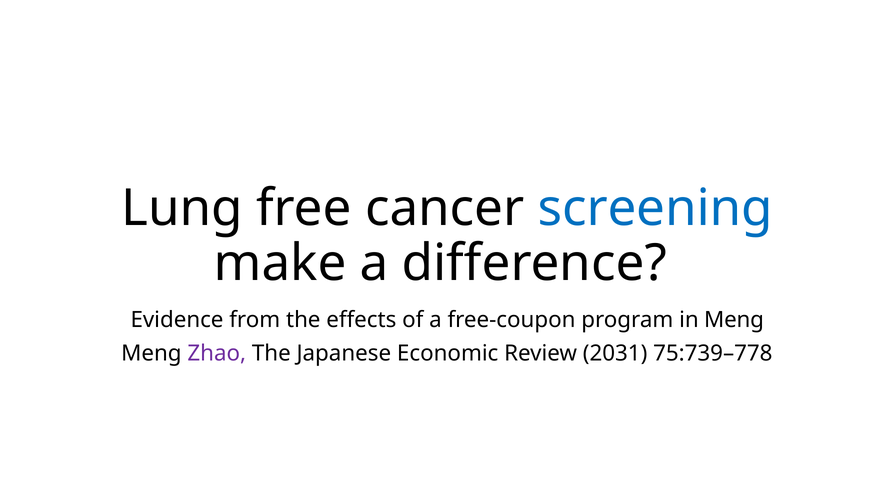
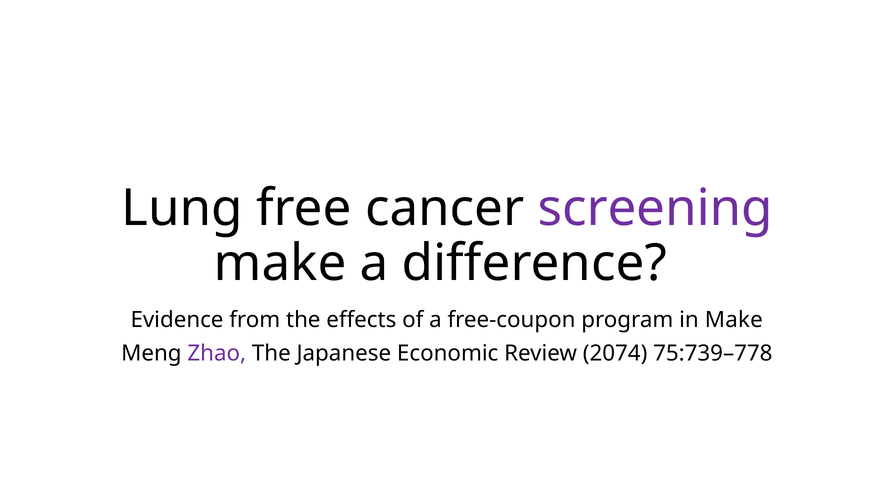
screening colour: blue -> purple
in Meng: Meng -> Make
2031: 2031 -> 2074
